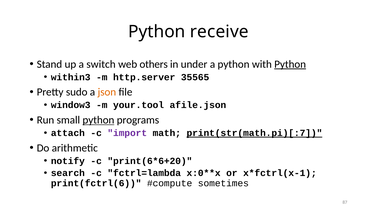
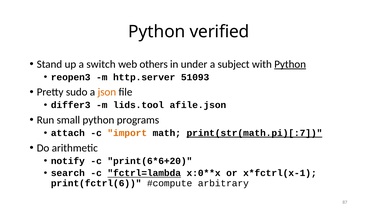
receive: receive -> verified
a python: python -> subject
within3: within3 -> reopen3
35565: 35565 -> 51093
window3: window3 -> differ3
your.tool: your.tool -> lids.tool
python at (98, 120) underline: present -> none
import colour: purple -> orange
fctrl=lambda underline: none -> present
sometimes: sometimes -> arbitrary
